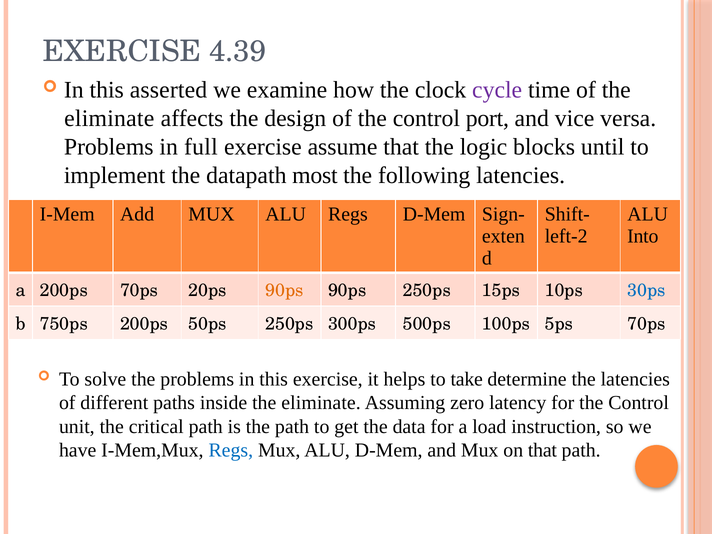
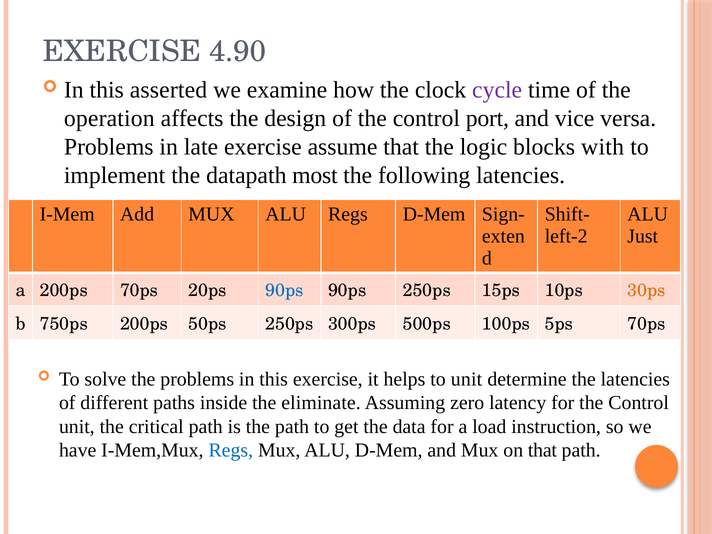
4.39: 4.39 -> 4.90
eliminate at (109, 119): eliminate -> operation
full: full -> late
until: until -> with
Into: Into -> Just
90ps at (284, 291) colour: orange -> blue
30ps colour: blue -> orange
to take: take -> unit
